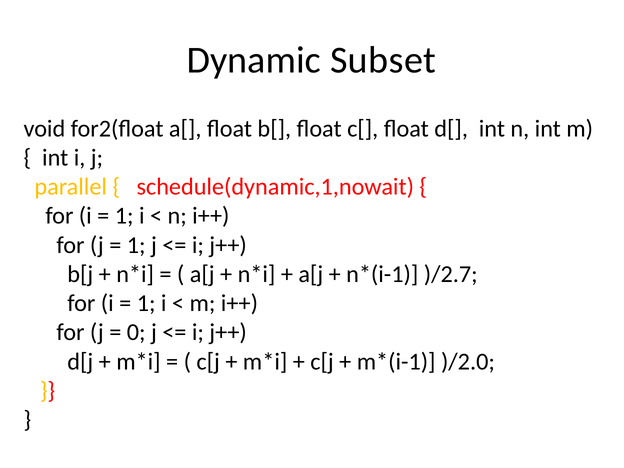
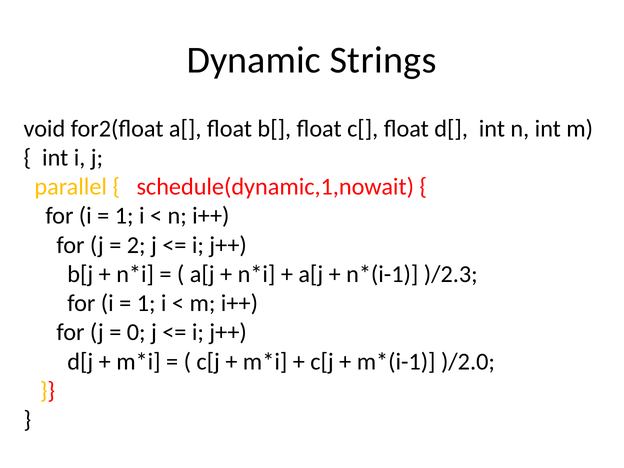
Subset: Subset -> Strings
1 at (136, 245): 1 -> 2
)/2.7: )/2.7 -> )/2.3
